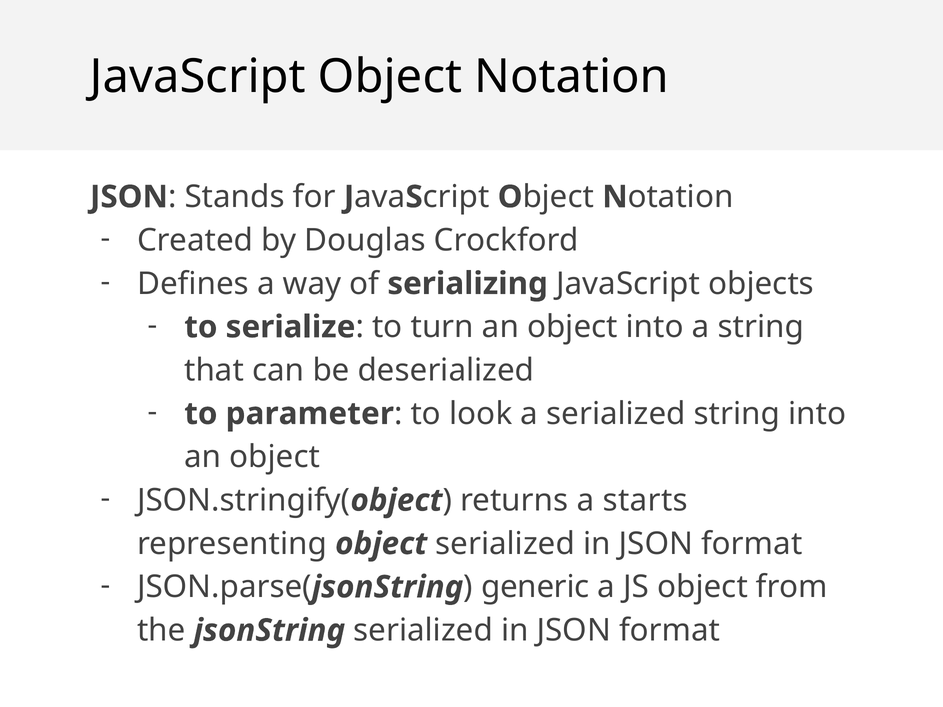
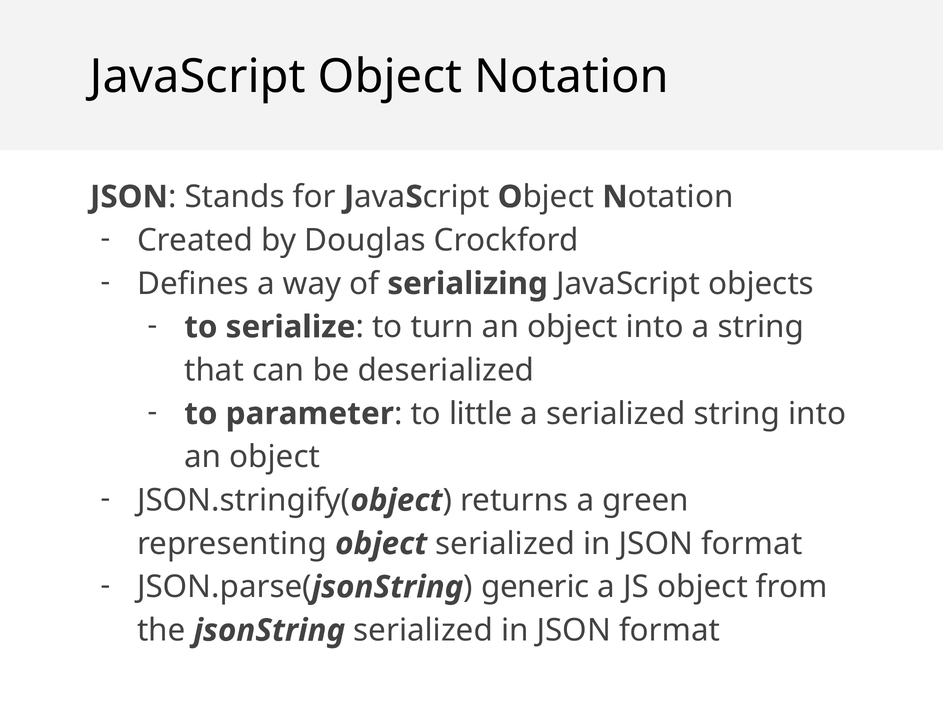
look: look -> little
starts: starts -> green
